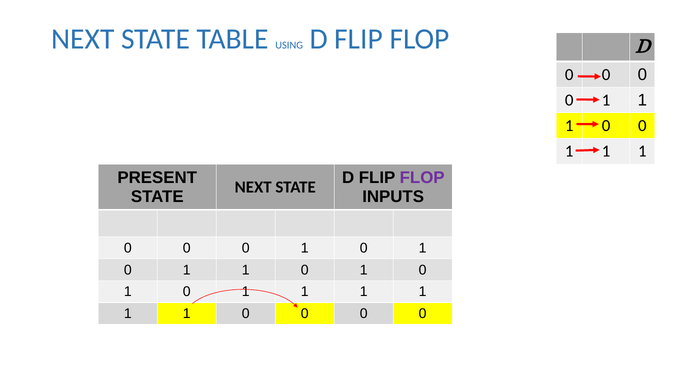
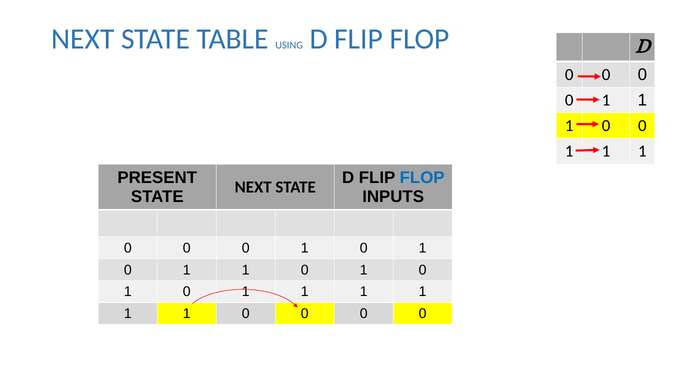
FLOP at (422, 178) colour: purple -> blue
